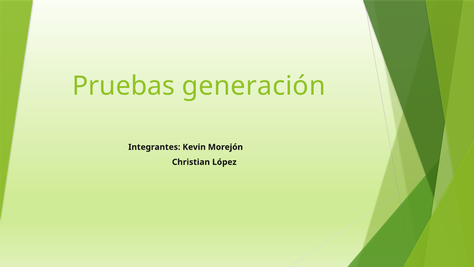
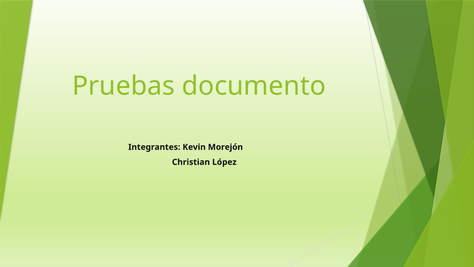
generación: generación -> documento
